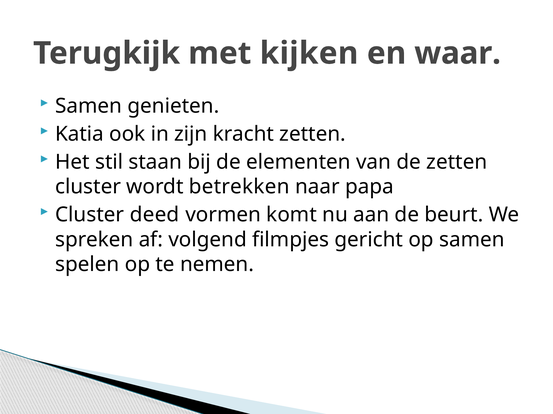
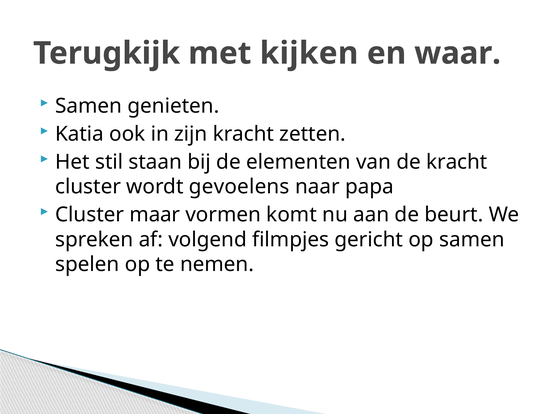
de zetten: zetten -> kracht
betrekken: betrekken -> gevoelens
deed: deed -> maar
